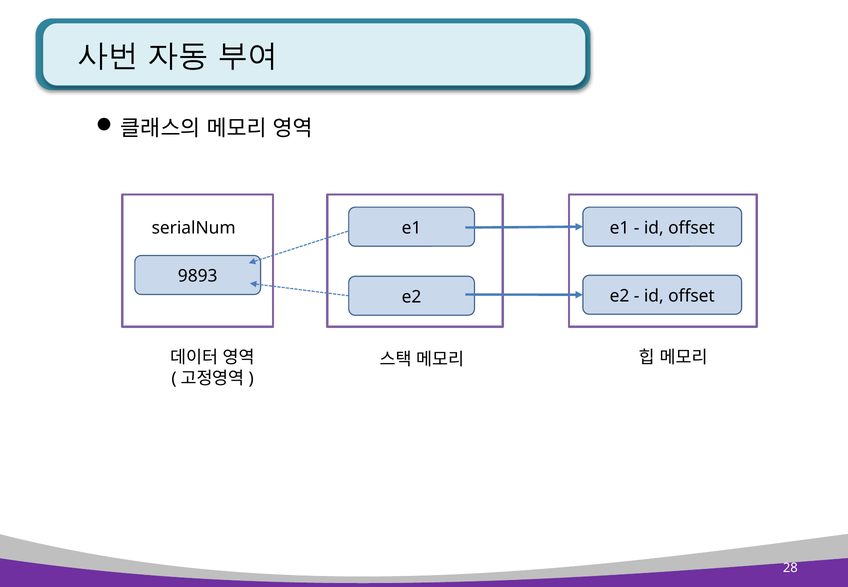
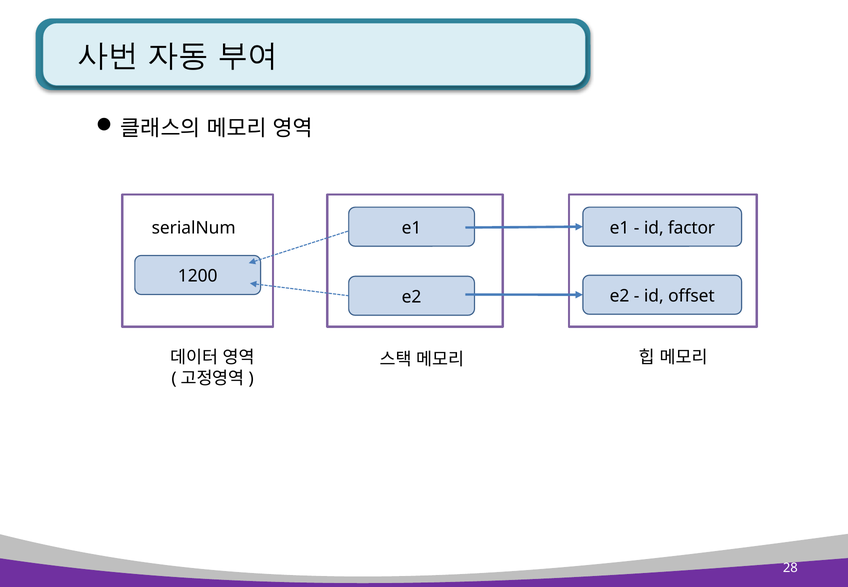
offset at (691, 228): offset -> factor
9893: 9893 -> 1200
